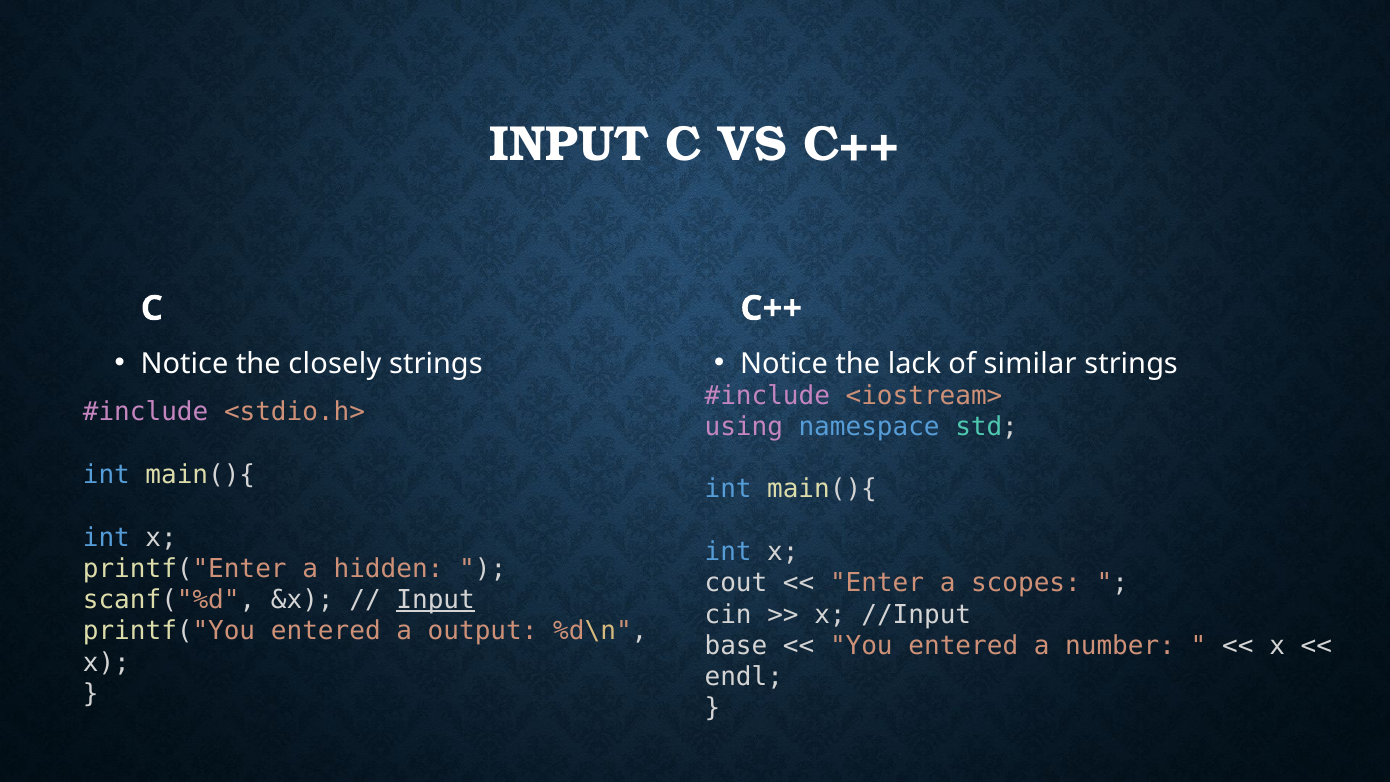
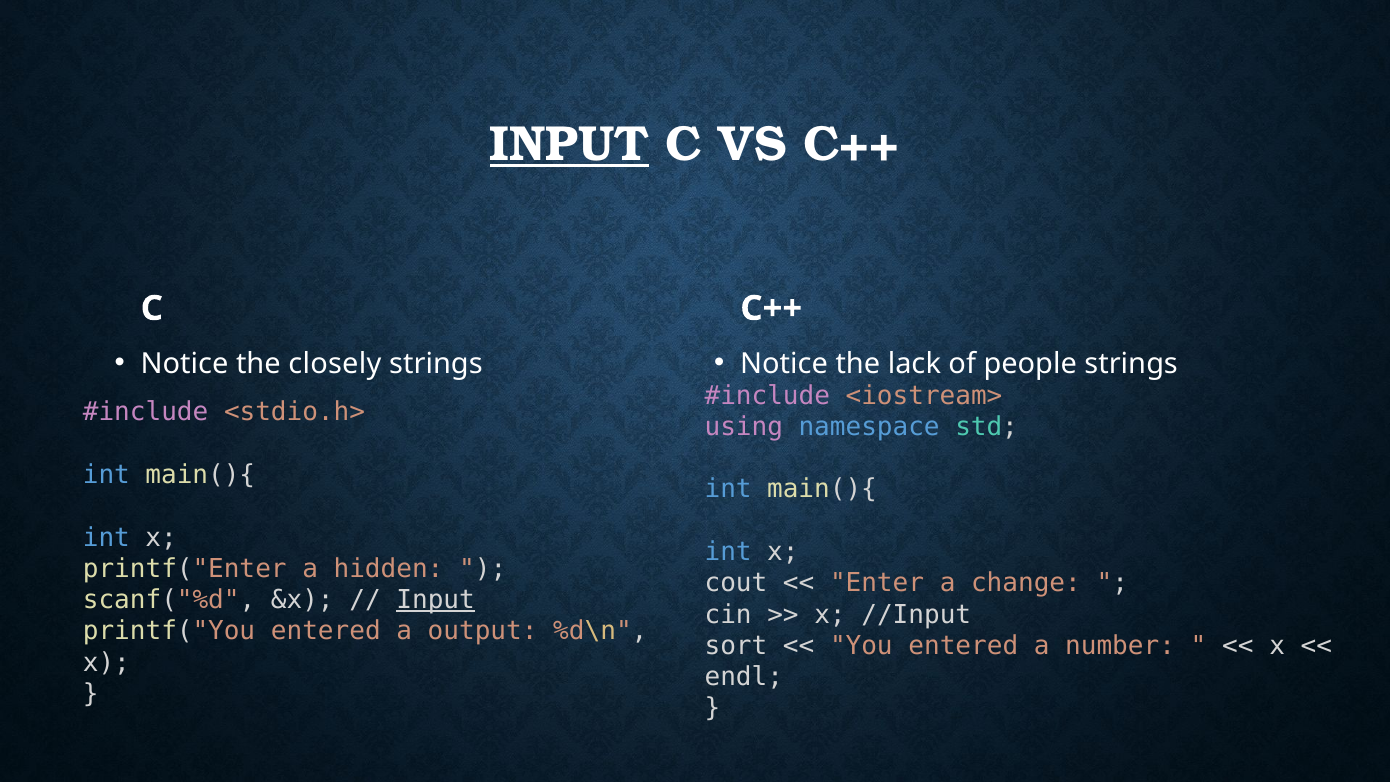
INPUT at (569, 145) underline: none -> present
similar: similar -> people
scopes: scopes -> change
base: base -> sort
